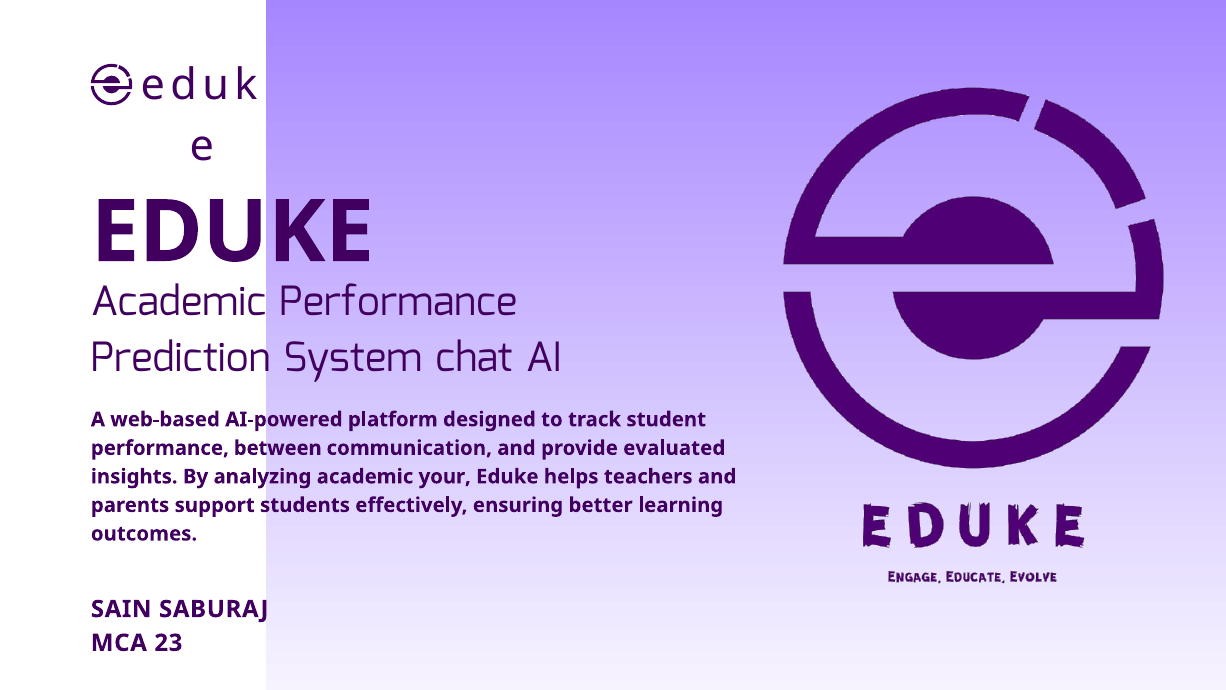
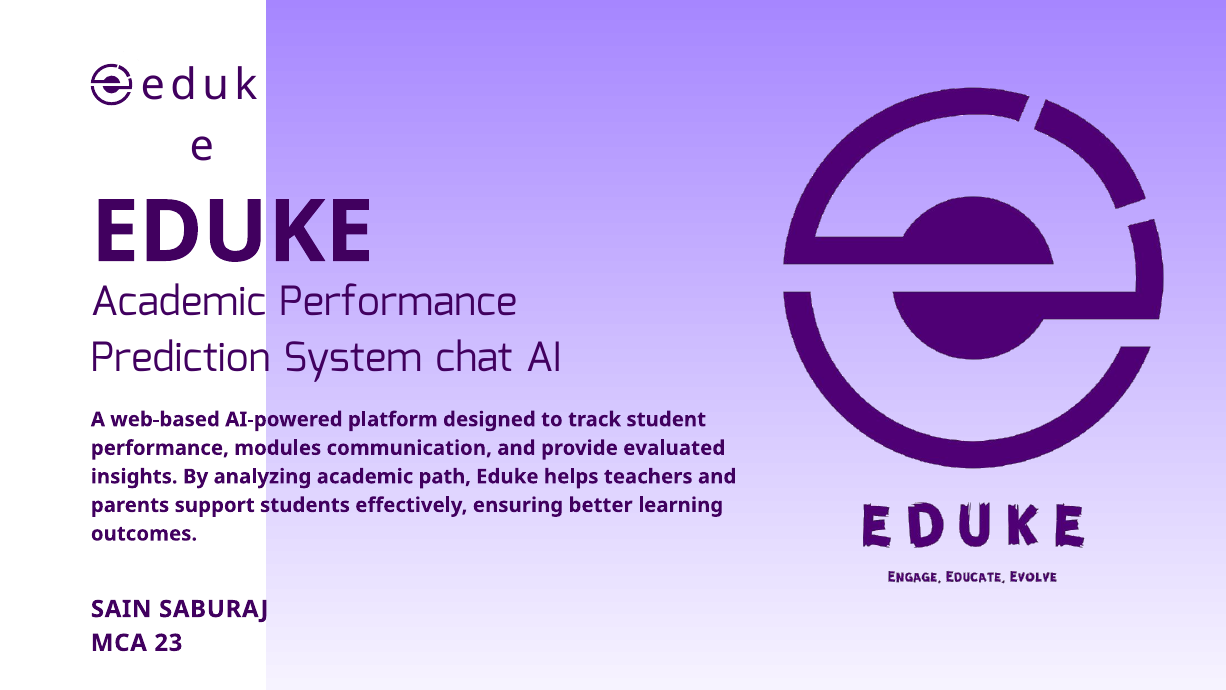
between: between -> modules
your: your -> path
